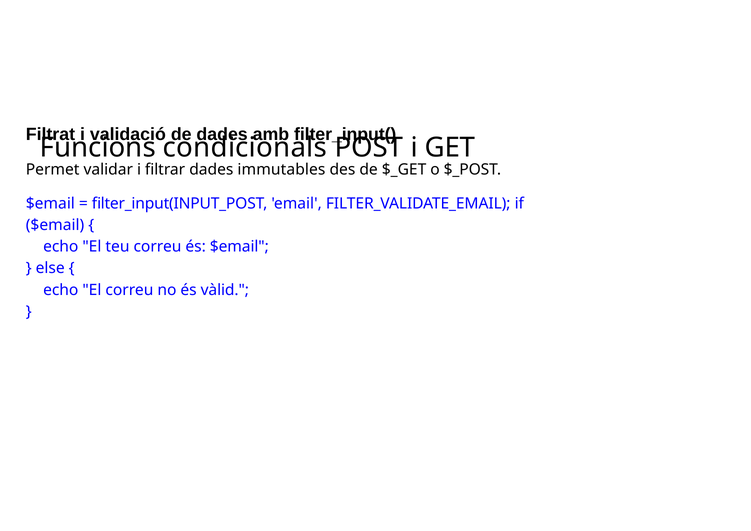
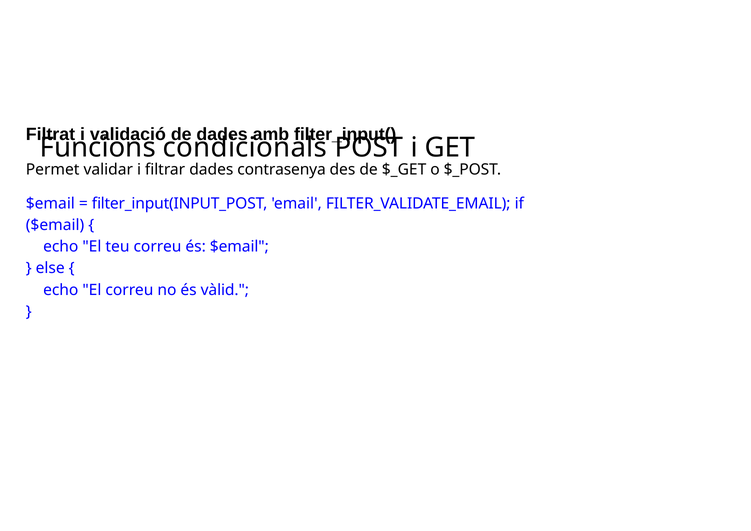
immutables: immutables -> contrasenya
